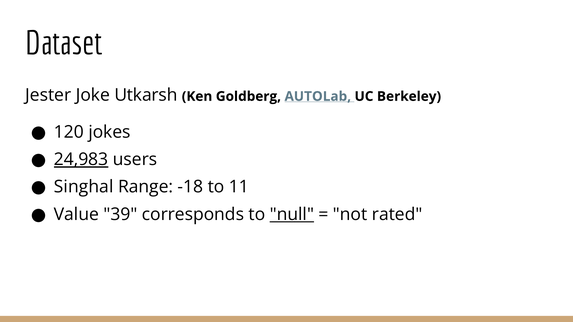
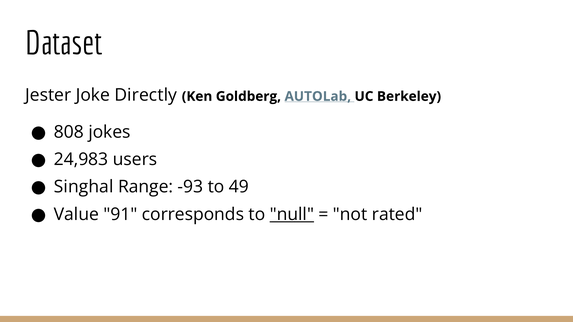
Utkarsh: Utkarsh -> Directly
120: 120 -> 808
24,983 underline: present -> none
-18: -18 -> -93
11: 11 -> 49
39: 39 -> 91
